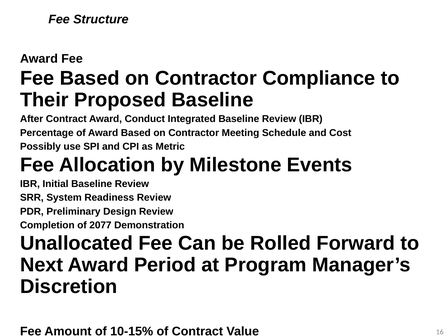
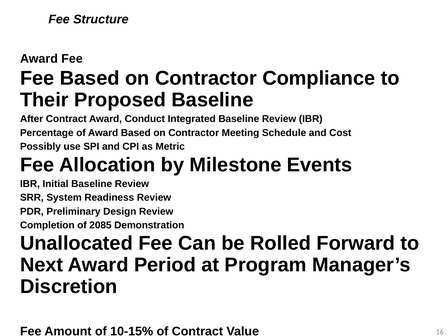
2077: 2077 -> 2085
